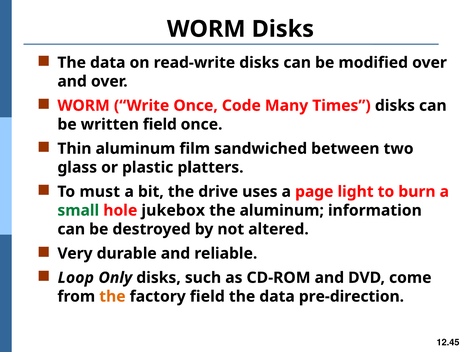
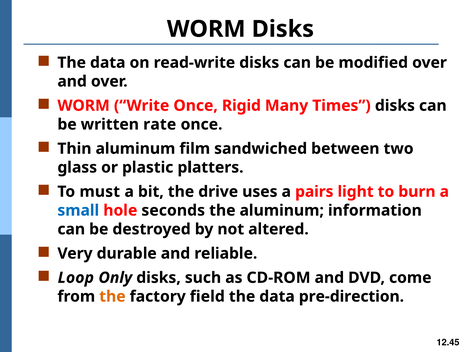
Code: Code -> Rigid
written field: field -> rate
page: page -> pairs
small colour: green -> blue
jukebox: jukebox -> seconds
